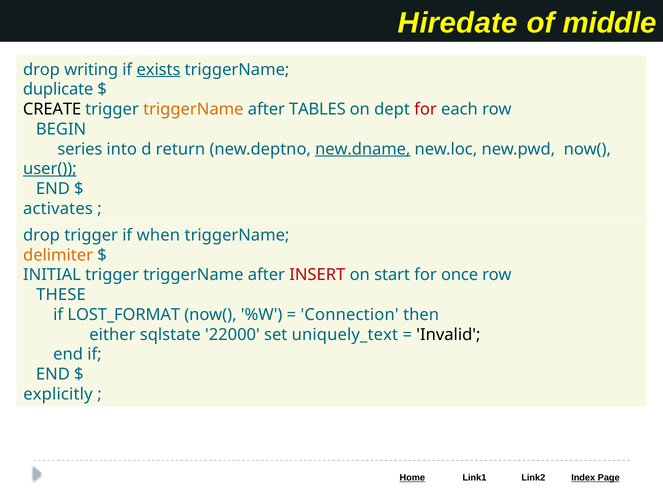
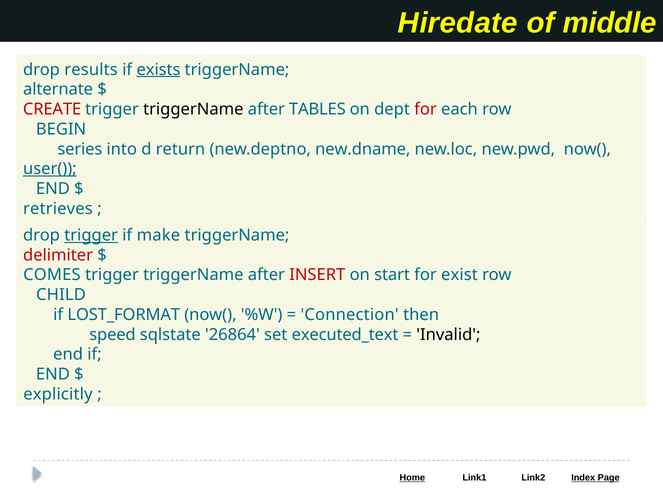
writing: writing -> results
duplicate: duplicate -> alternate
CREATE colour: black -> red
triggerName at (193, 109) colour: orange -> black
new.dname underline: present -> none
activates: activates -> retrieves
trigger at (91, 235) underline: none -> present
when: when -> make
delimiter colour: orange -> red
INITIAL: INITIAL -> COMES
once: once -> exist
THESE: THESE -> CHILD
either: either -> speed
22000: 22000 -> 26864
uniquely_text: uniquely_text -> executed_text
